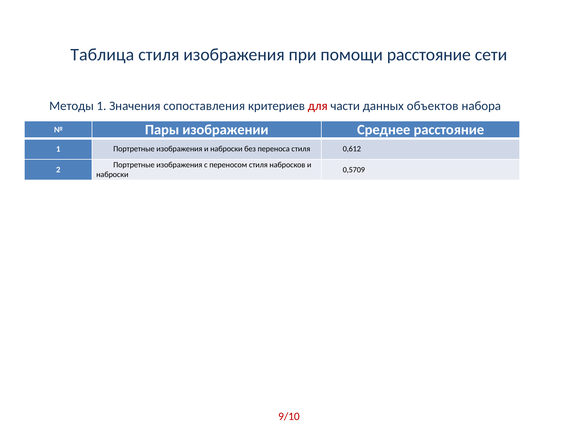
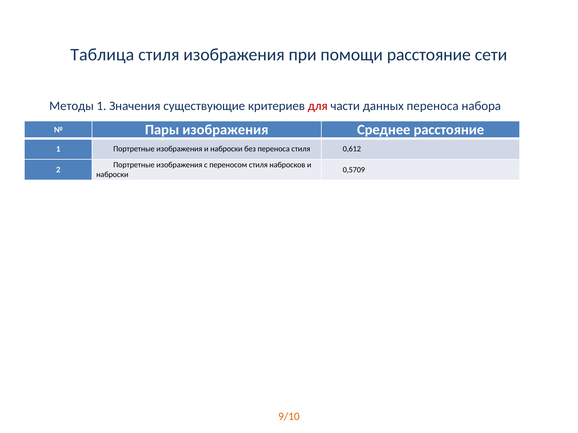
сопоставления: сопоставления -> существующие
данных объектов: объектов -> переноса
Пары изображении: изображении -> изображения
9/10 colour: red -> orange
